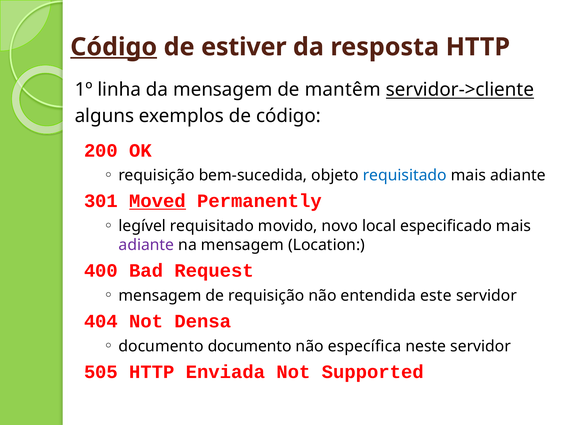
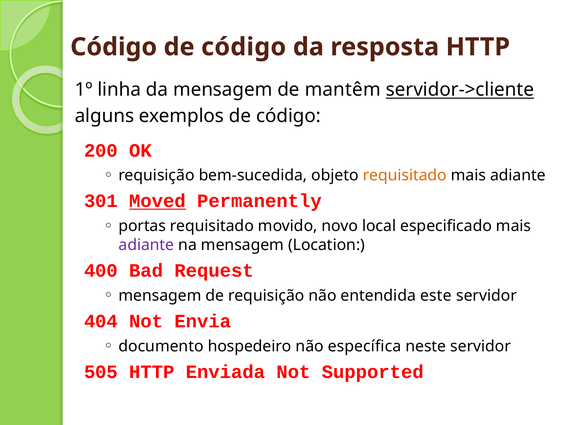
Código at (114, 47) underline: present -> none
estiver at (244, 47): estiver -> código
requisitado at (405, 175) colour: blue -> orange
legível: legível -> portas
Densa: Densa -> Envia
documento documento: documento -> hospedeiro
